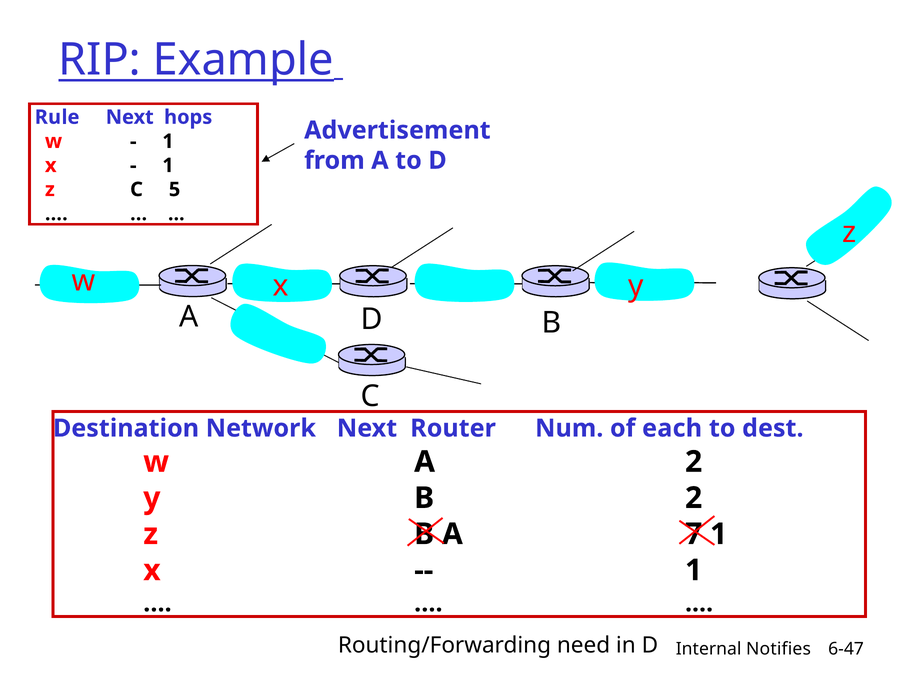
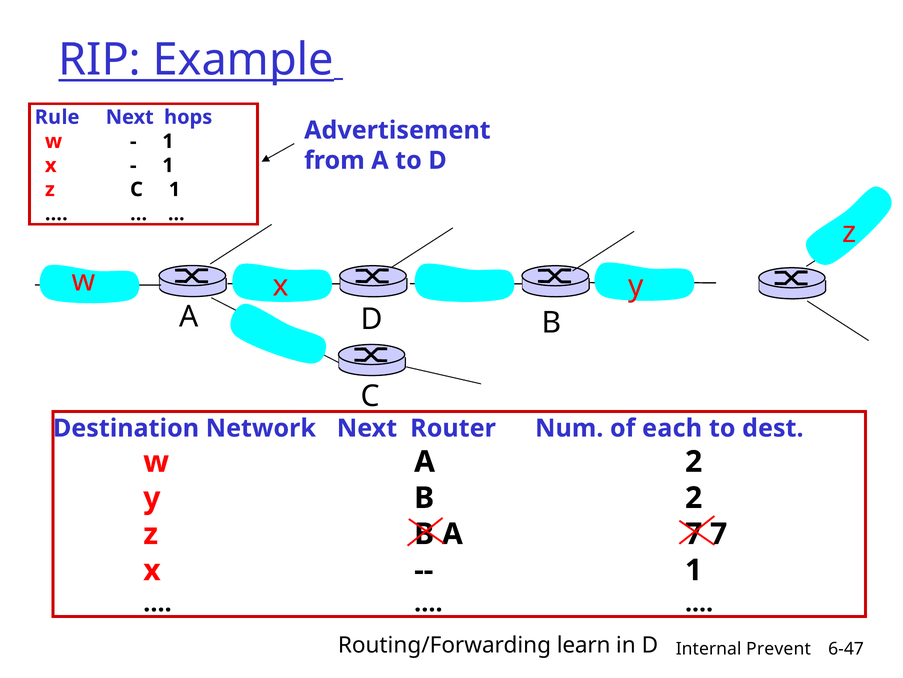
C 5: 5 -> 1
7 1: 1 -> 7
need: need -> learn
Notifies: Notifies -> Prevent
